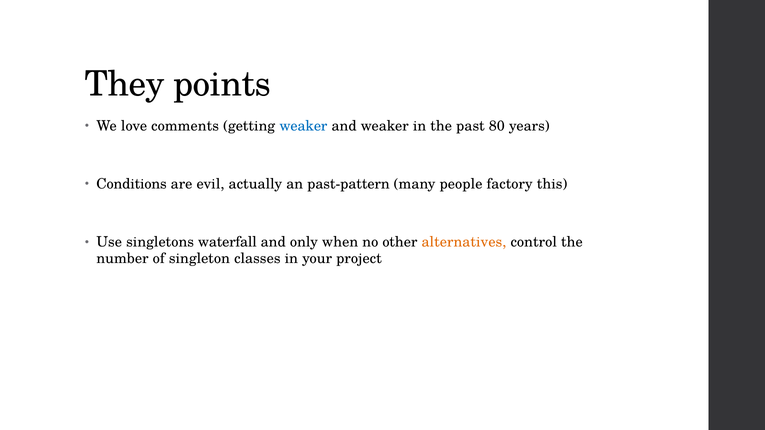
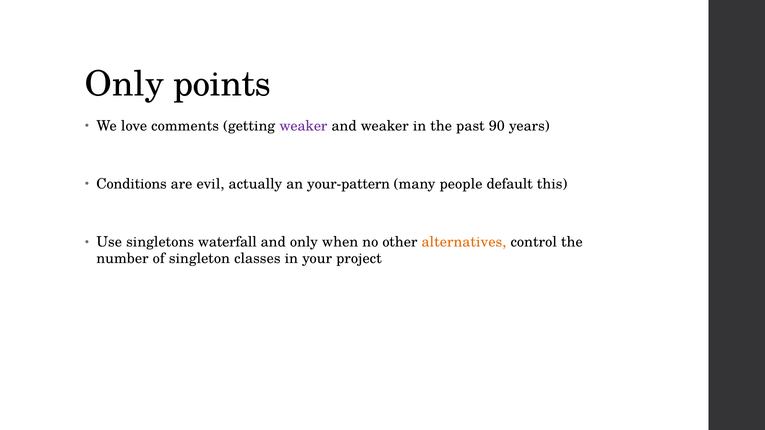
They at (125, 84): They -> Only
weaker at (303, 126) colour: blue -> purple
80: 80 -> 90
past-pattern: past-pattern -> your-pattern
factory: factory -> default
